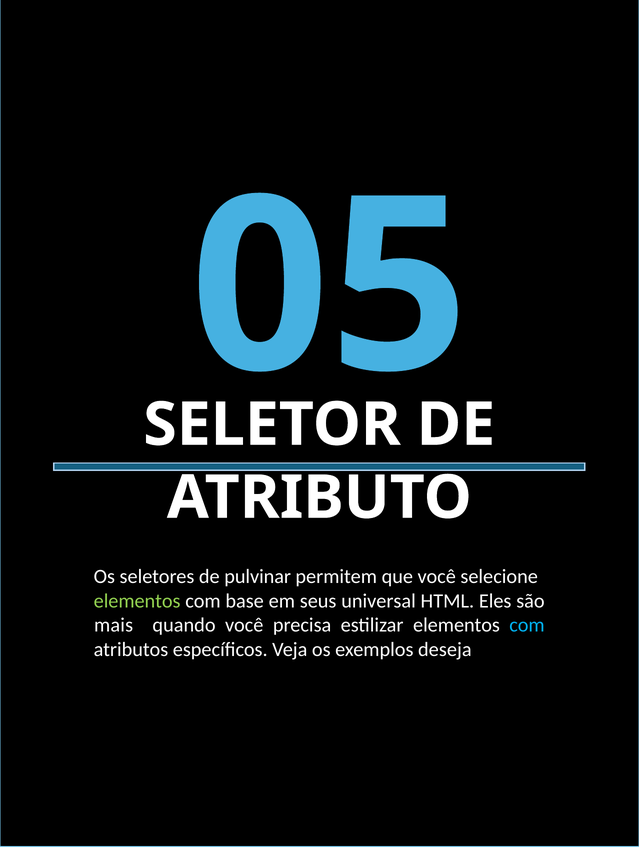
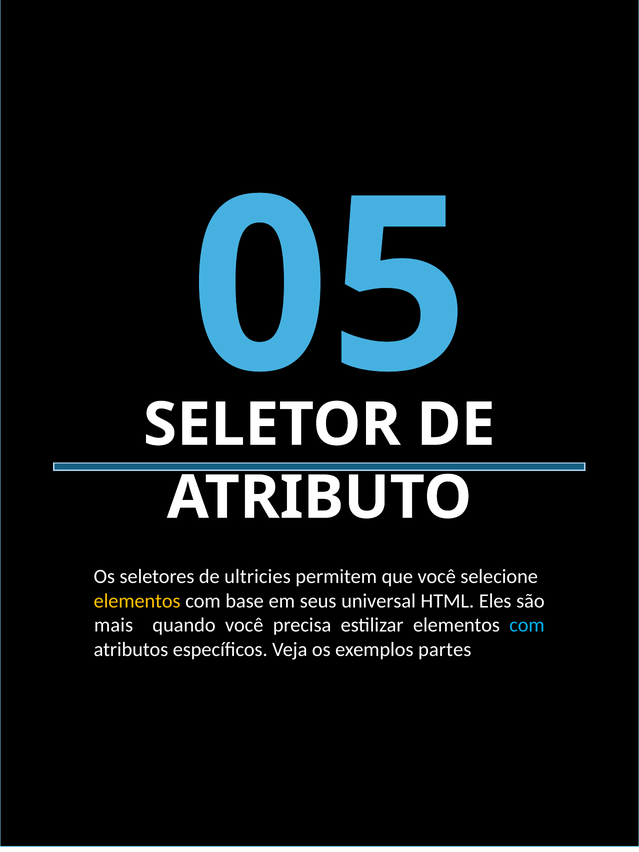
pulvinar: pulvinar -> ultricies
elementos at (137, 601) colour: light green -> yellow
deseja: deseja -> partes
